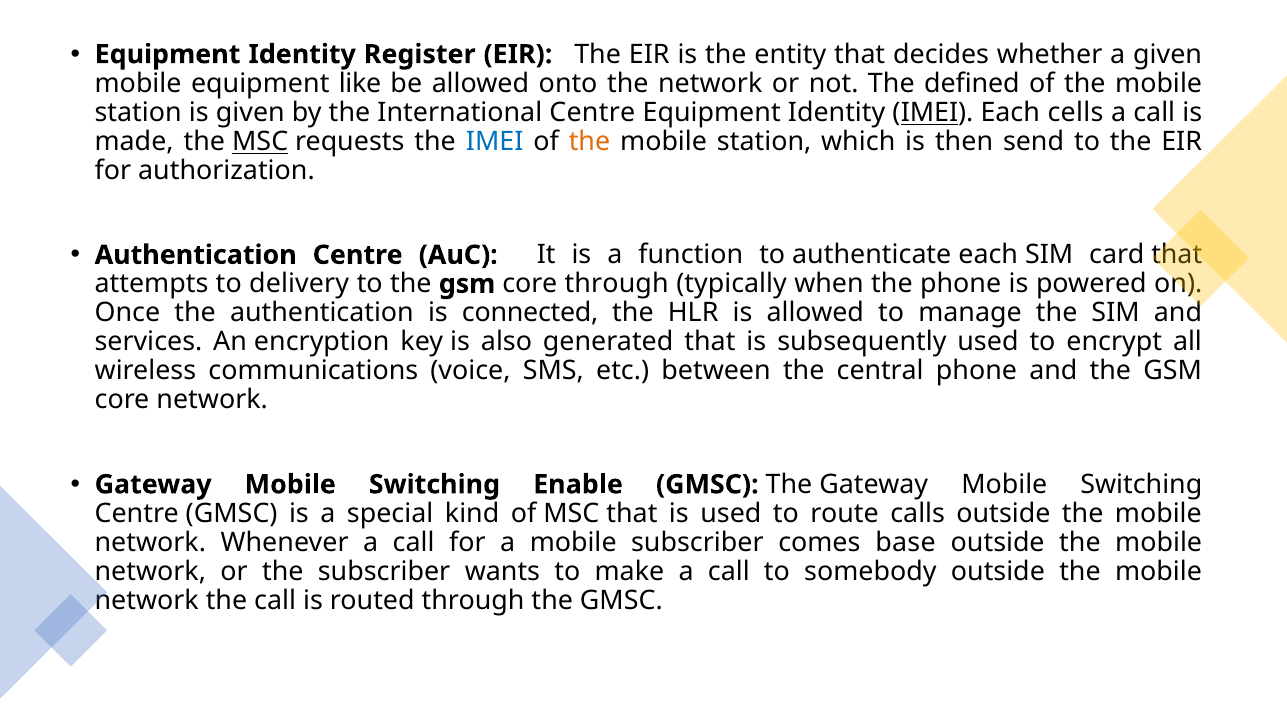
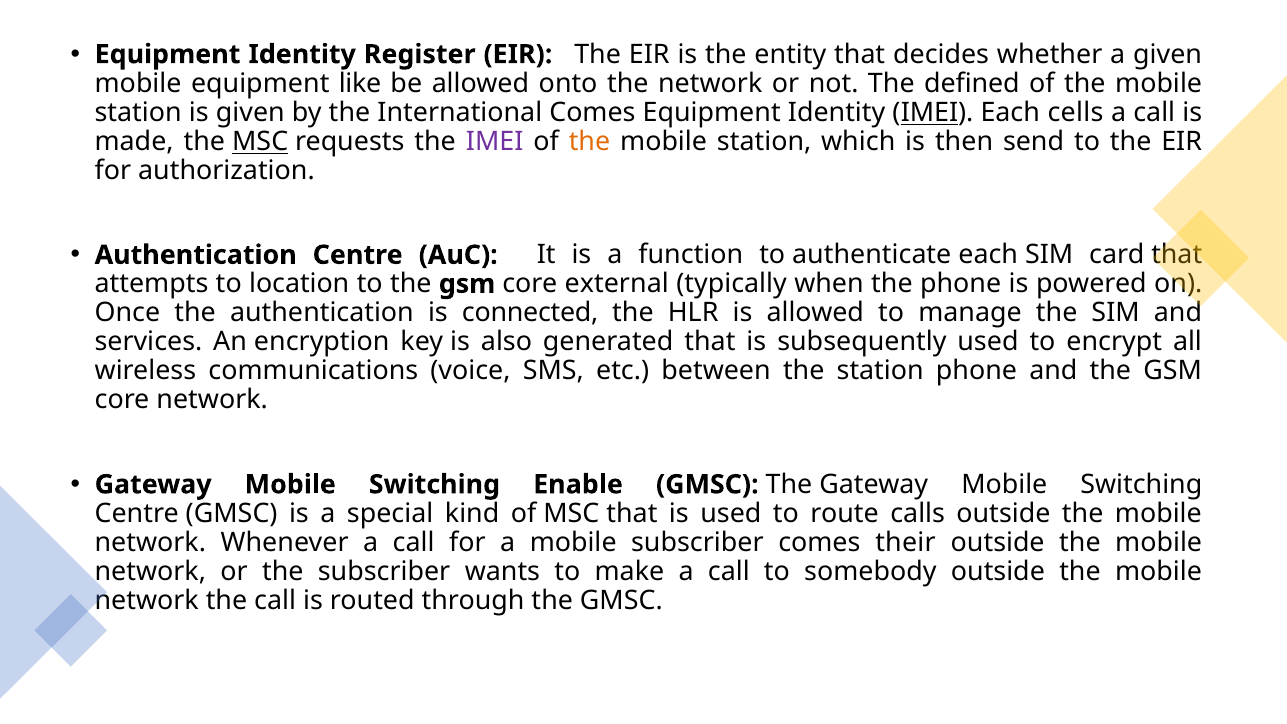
International Centre: Centre -> Comes
IMEI at (495, 141) colour: blue -> purple
delivery: delivery -> location
core through: through -> external
the central: central -> station
base: base -> their
